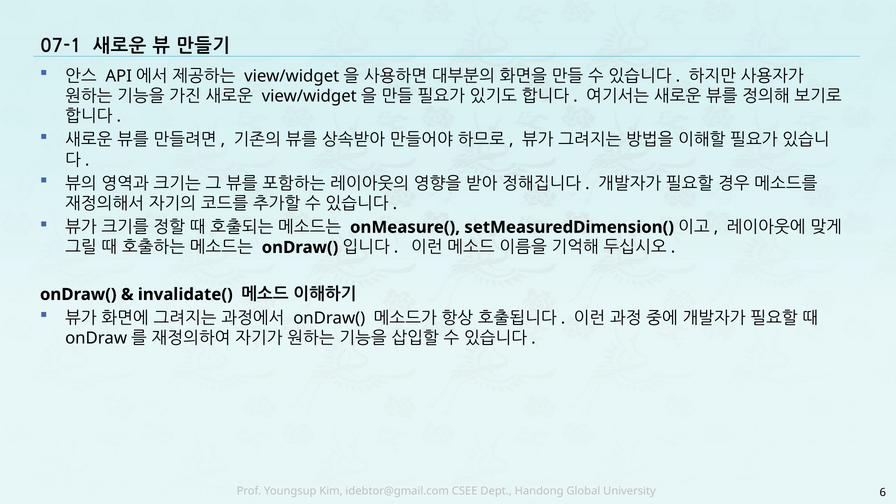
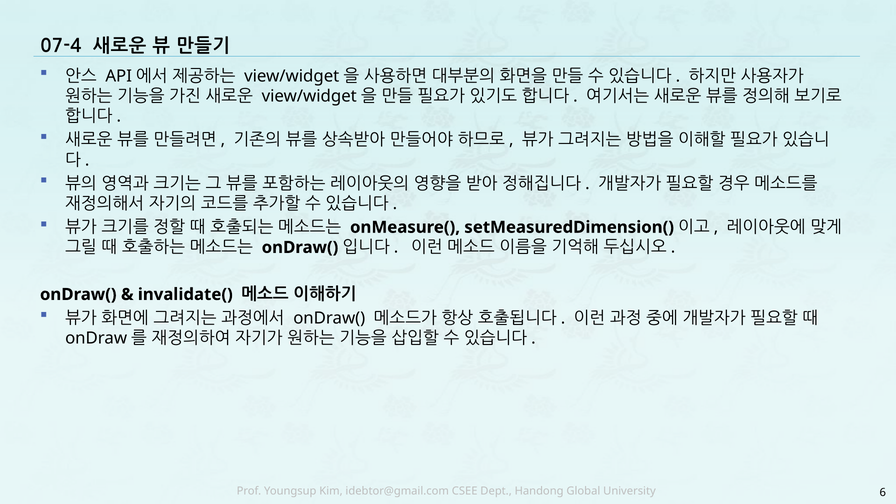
07-1: 07-1 -> 07-4
